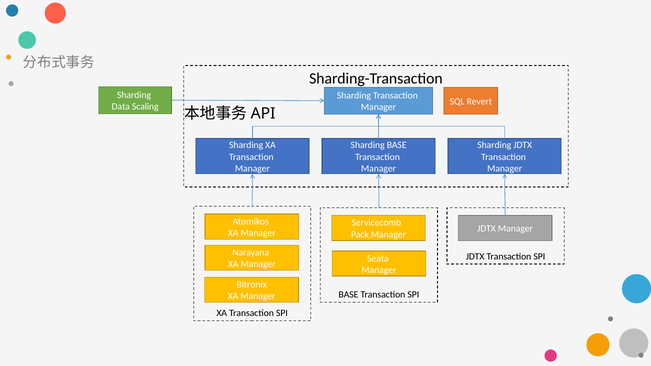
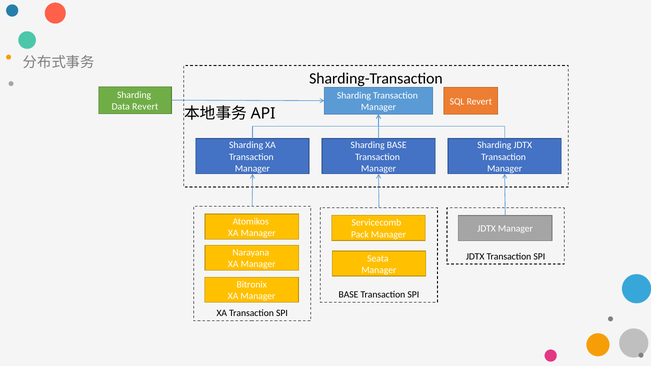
Data Scaling: Scaling -> Revert
